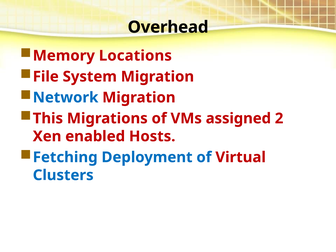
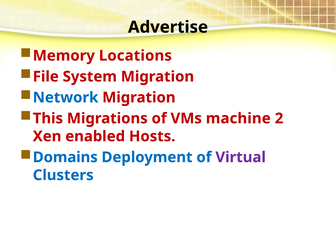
Overhead: Overhead -> Advertise
assigned: assigned -> machine
Fetching: Fetching -> Domains
Virtual colour: red -> purple
